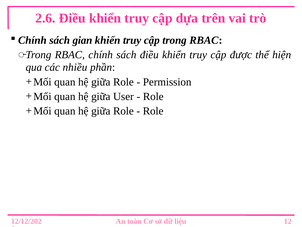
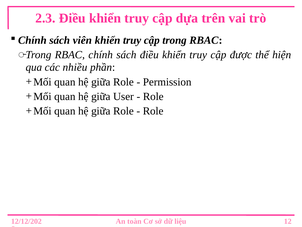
2.6: 2.6 -> 2.3
gian: gian -> viên
